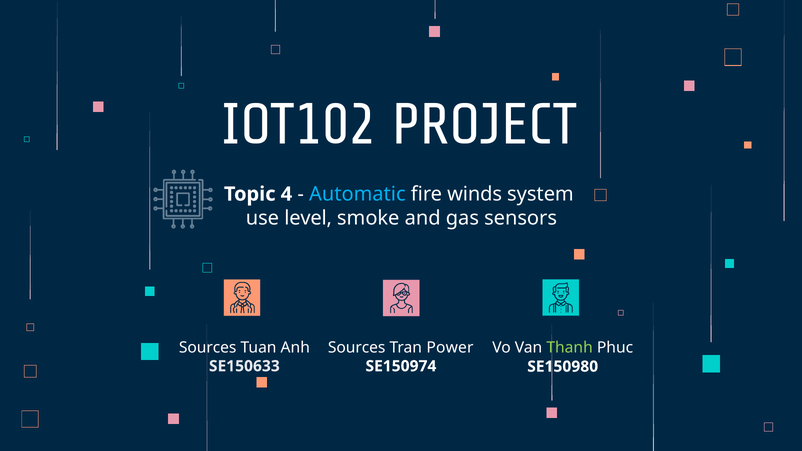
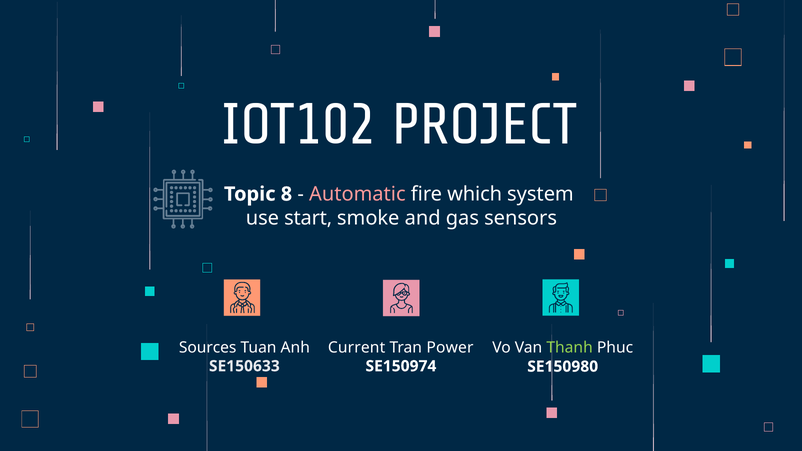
4: 4 -> 8
Automatic colour: light blue -> pink
winds: winds -> which
level: level -> start
Sources at (357, 348): Sources -> Current
